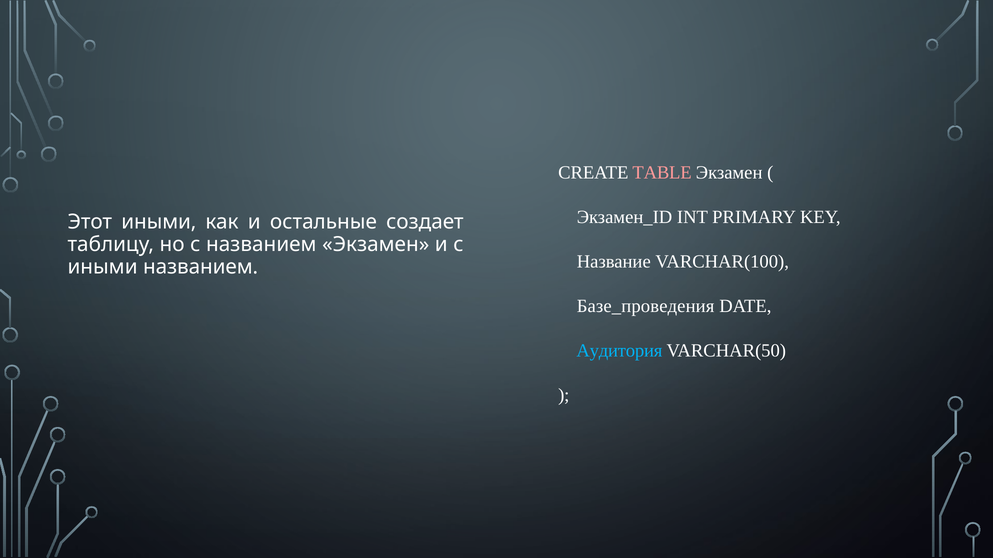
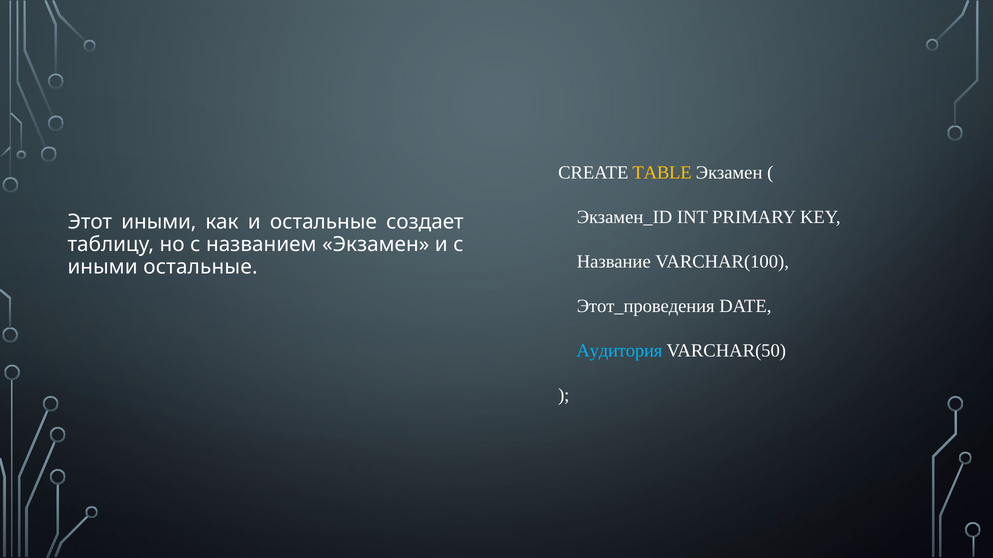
TABLE colour: pink -> yellow
иными названием: названием -> остальные
Базе_проведения: Базе_проведения -> Этот_проведения
